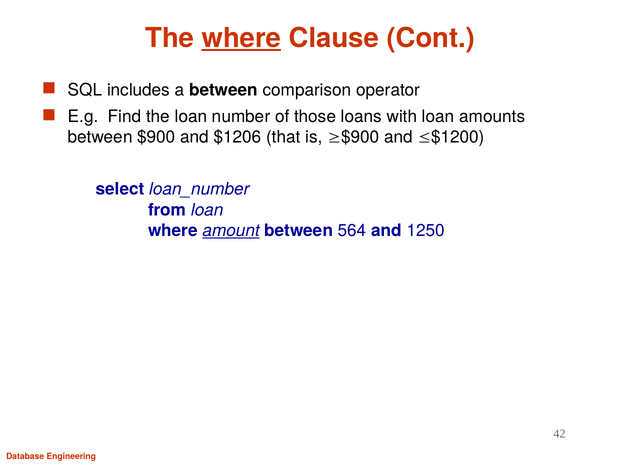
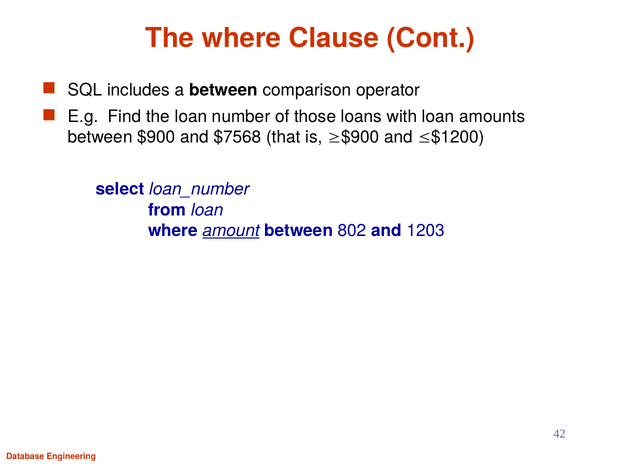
where at (241, 38) underline: present -> none
$1206: $1206 -> $7568
564: 564 -> 802
1250: 1250 -> 1203
